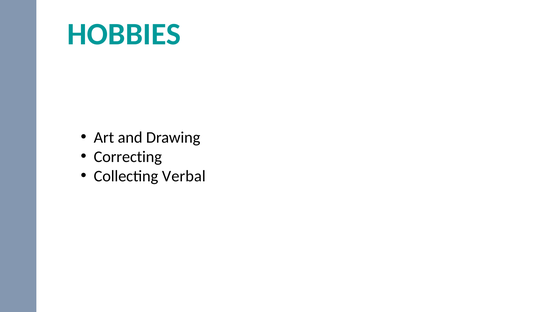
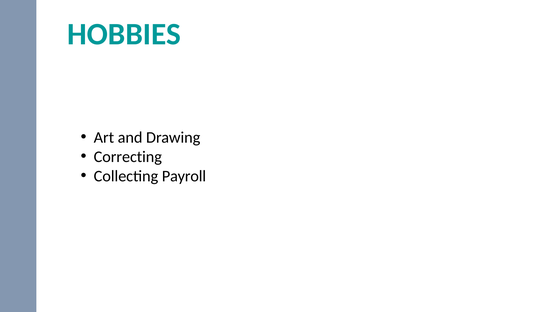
Verbal: Verbal -> Payroll
